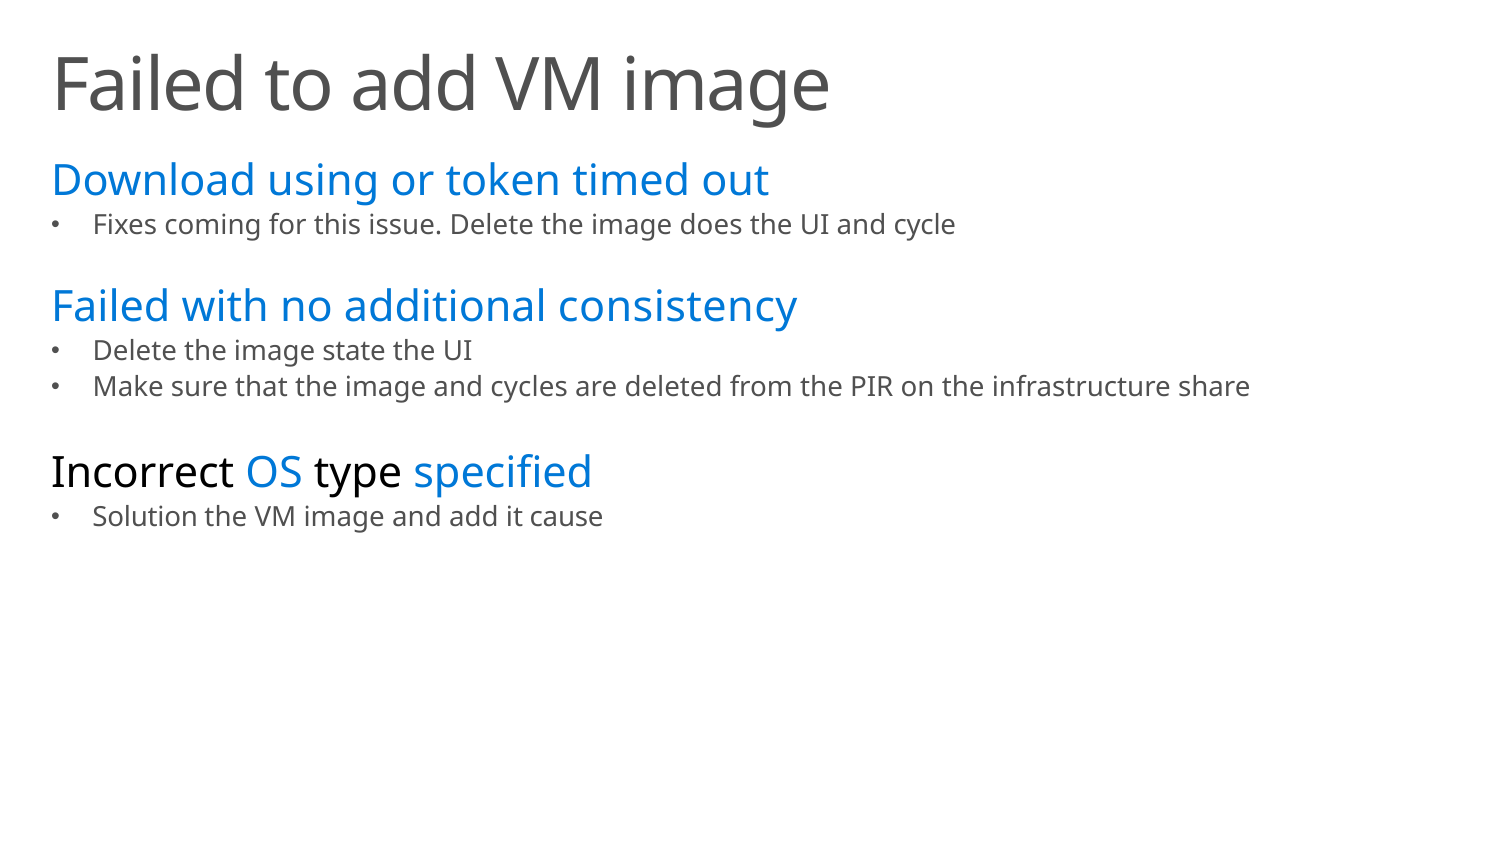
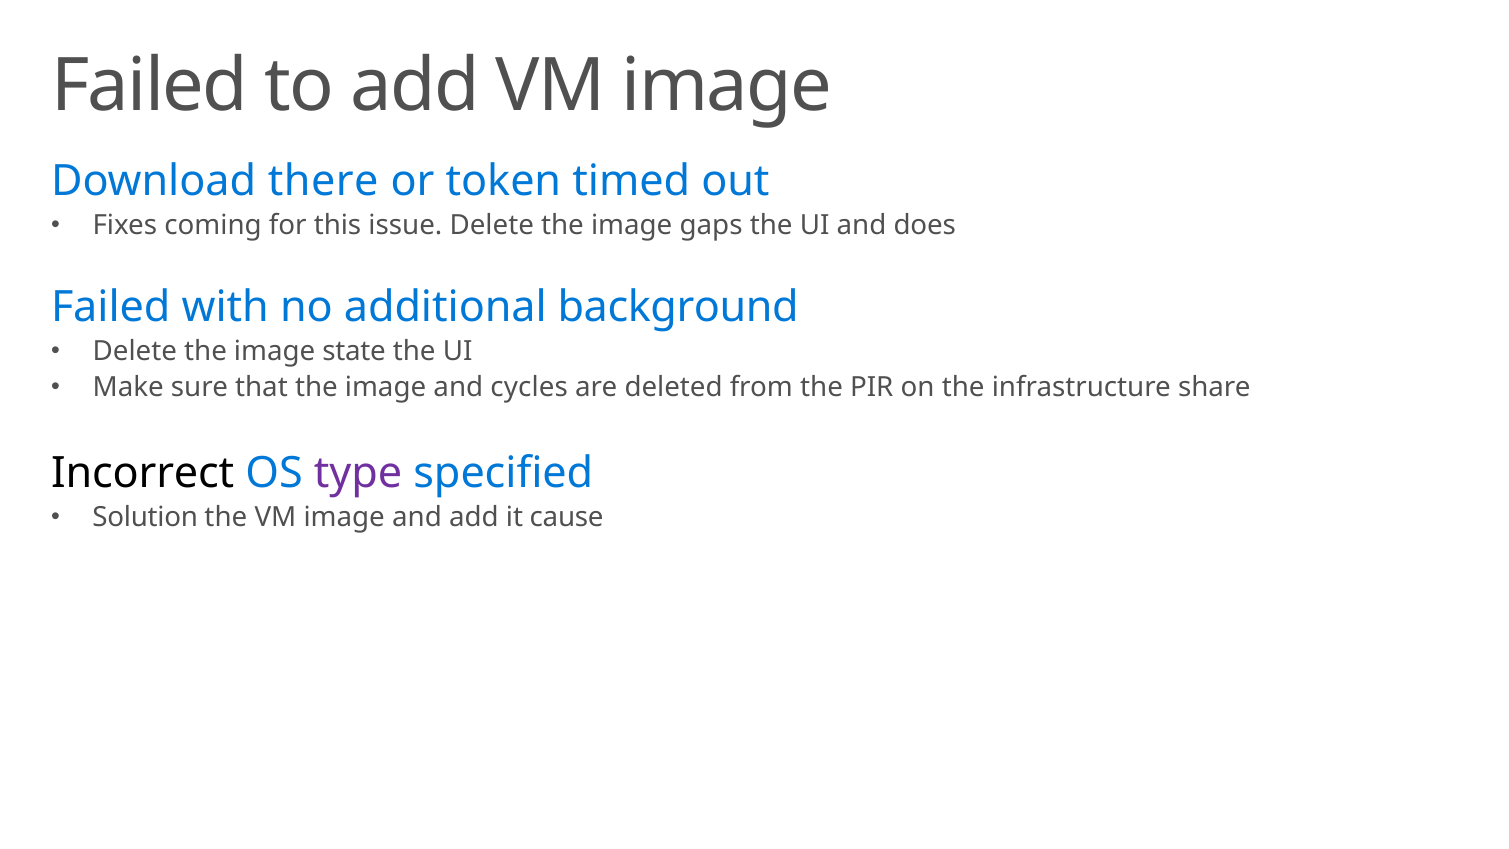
using: using -> there
does: does -> gaps
cycle: cycle -> does
consistency: consistency -> background
type colour: black -> purple
